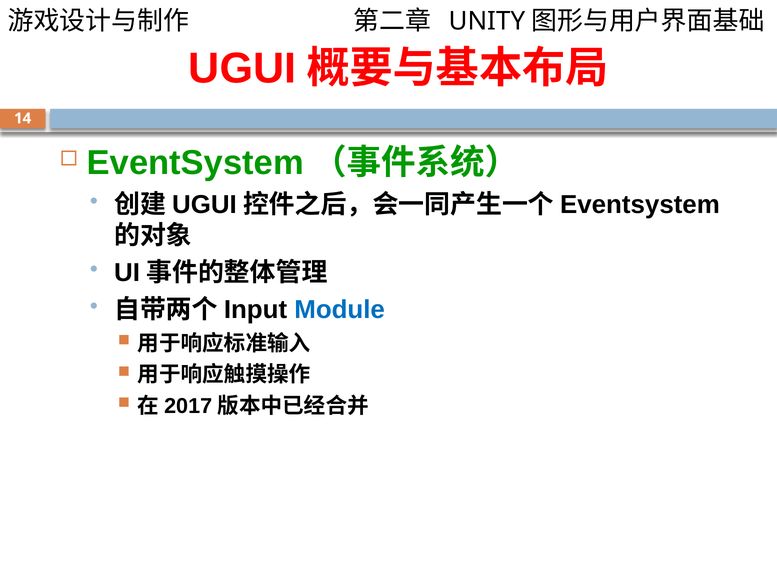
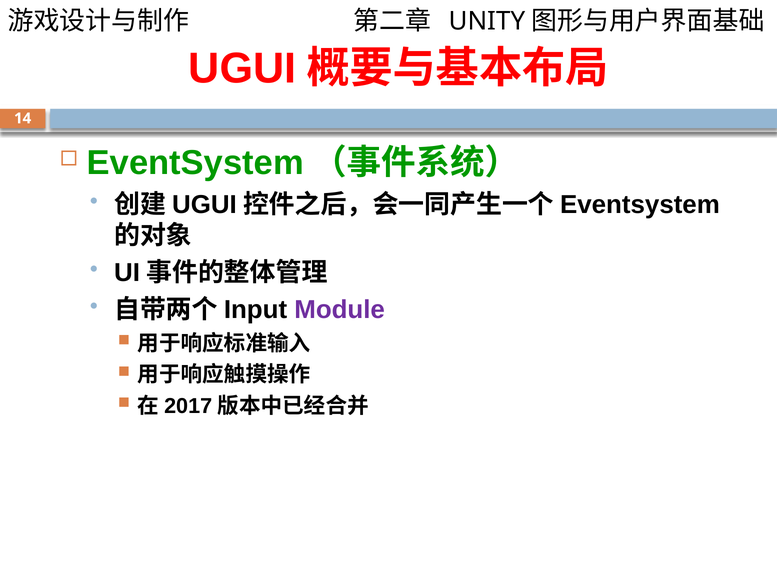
Module colour: blue -> purple
